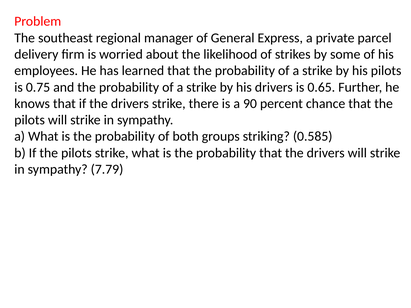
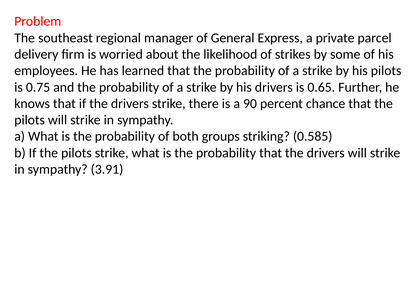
7.79: 7.79 -> 3.91
